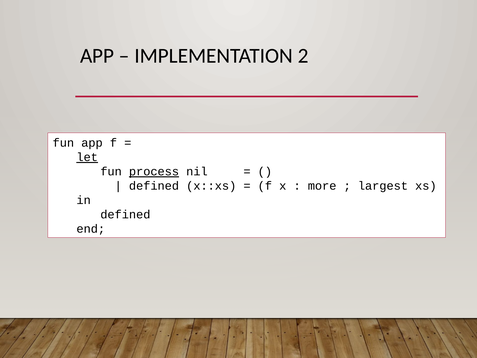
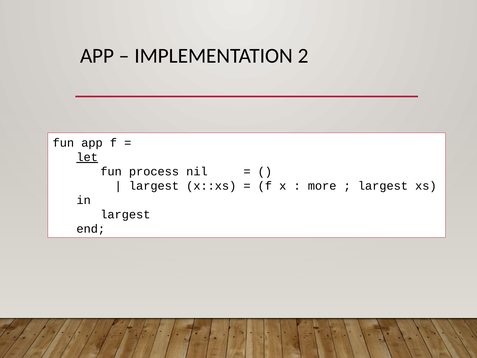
process underline: present -> none
defined at (154, 186): defined -> largest
defined at (125, 214): defined -> largest
